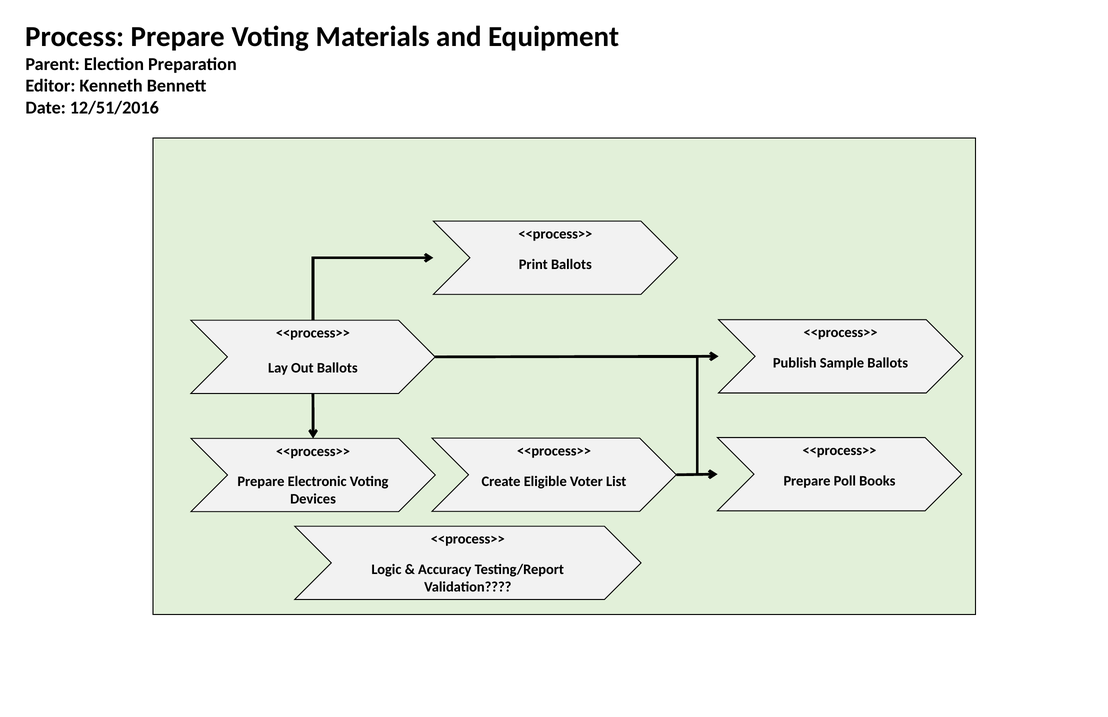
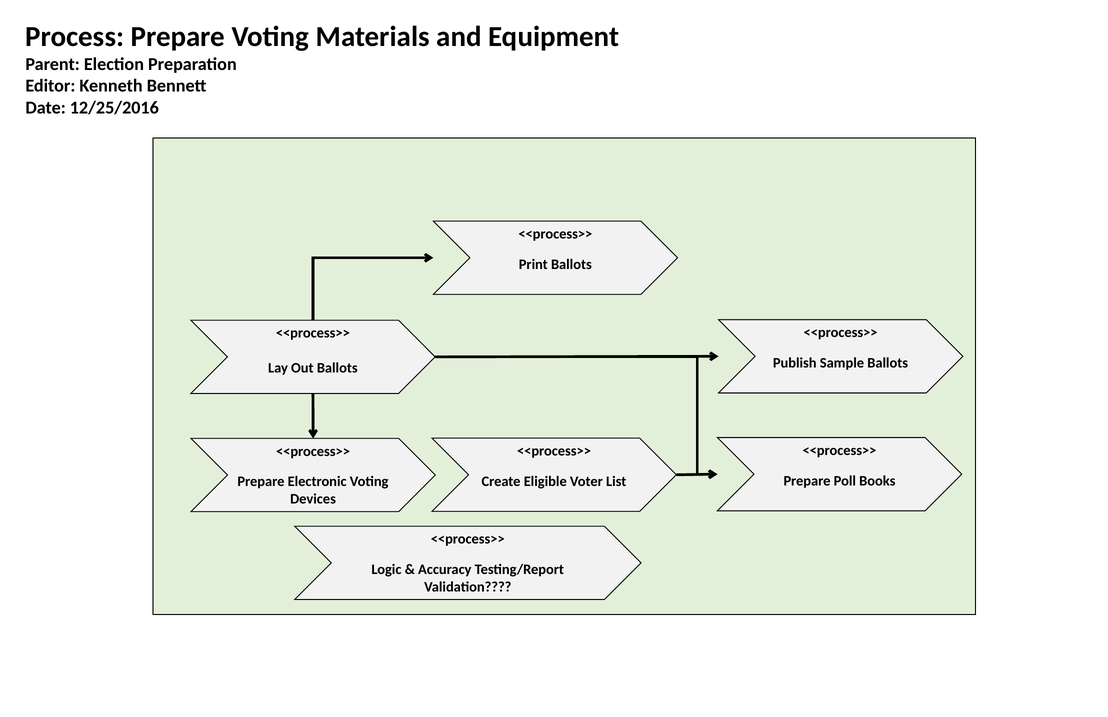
12/51/2016: 12/51/2016 -> 12/25/2016
